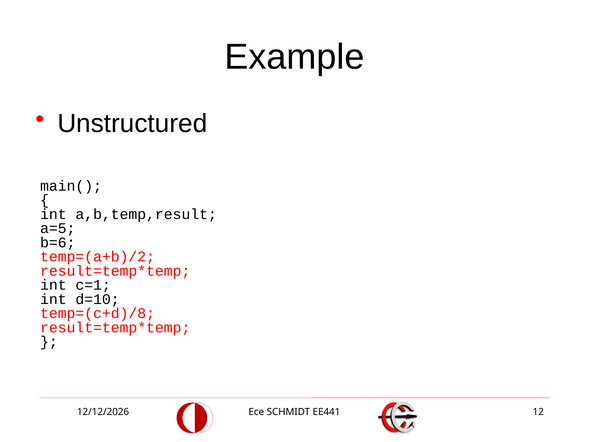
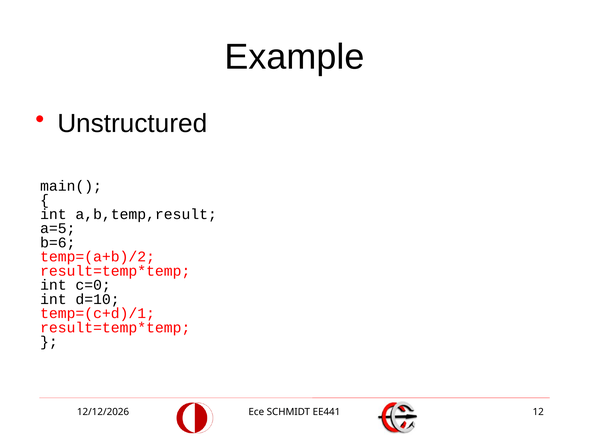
c=1: c=1 -> c=0
temp=(c+d)/8: temp=(c+d)/8 -> temp=(c+d)/1
